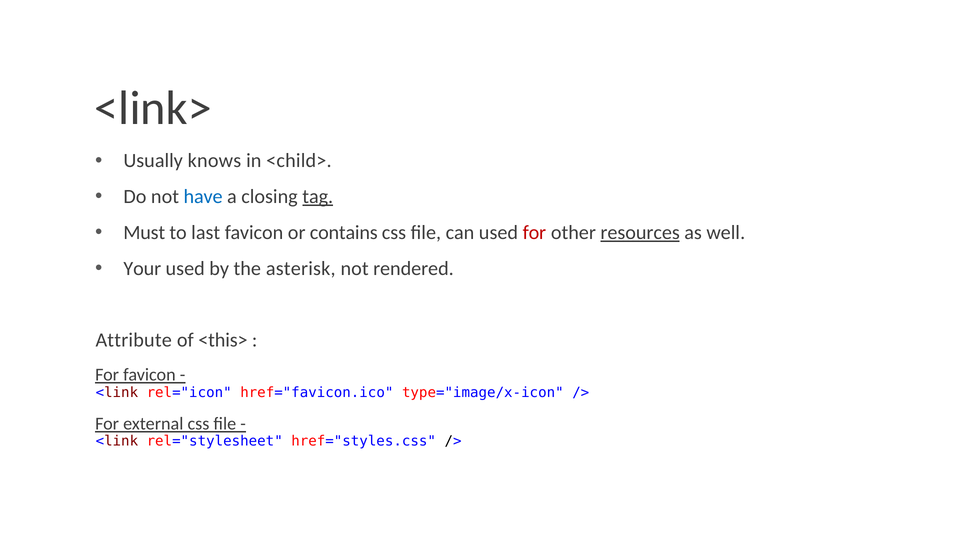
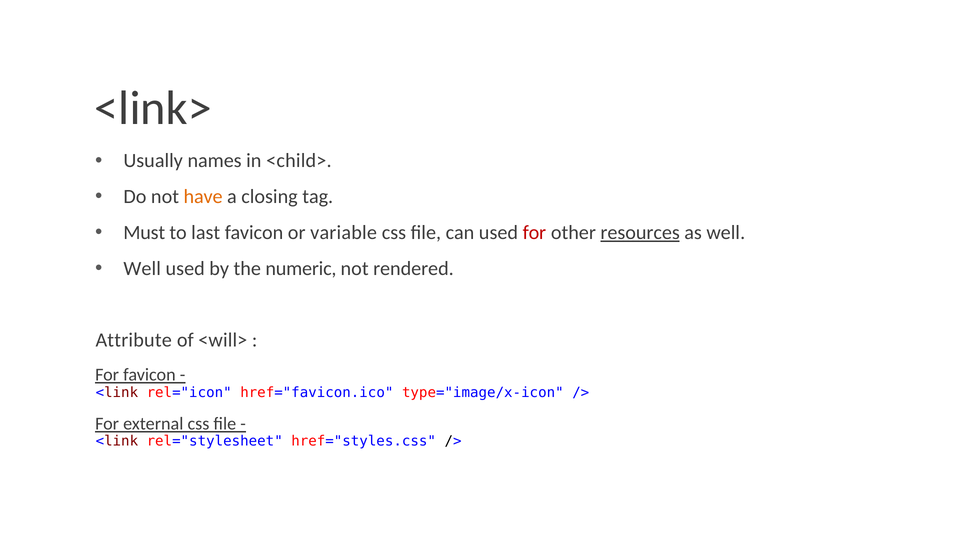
knows: knows -> names
have colour: blue -> orange
tag underline: present -> none
contains: contains -> variable
Your at (142, 269): Your -> Well
asterisk: asterisk -> numeric
<this>: <this> -> <will>
